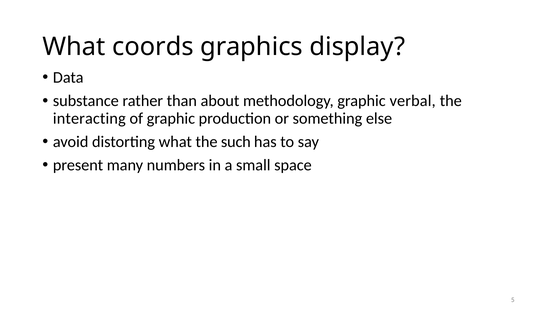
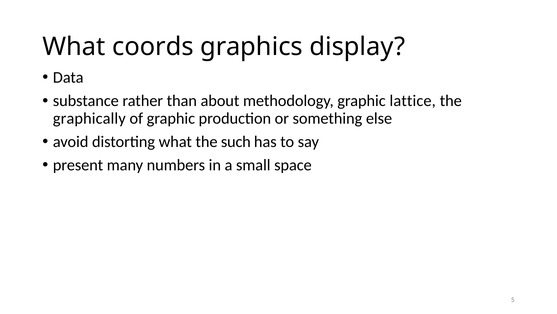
verbal: verbal -> lattice
interacting: interacting -> graphically
